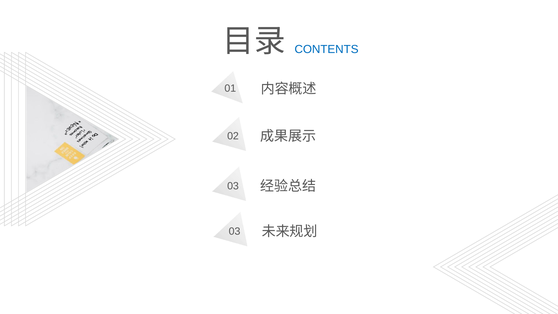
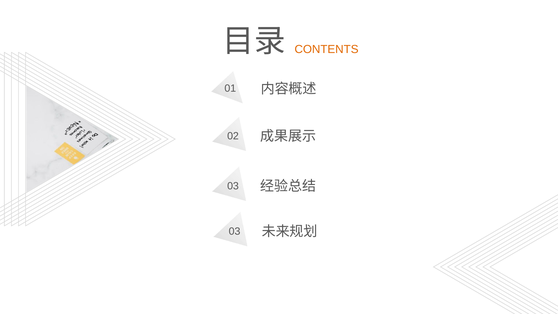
CONTENTS colour: blue -> orange
